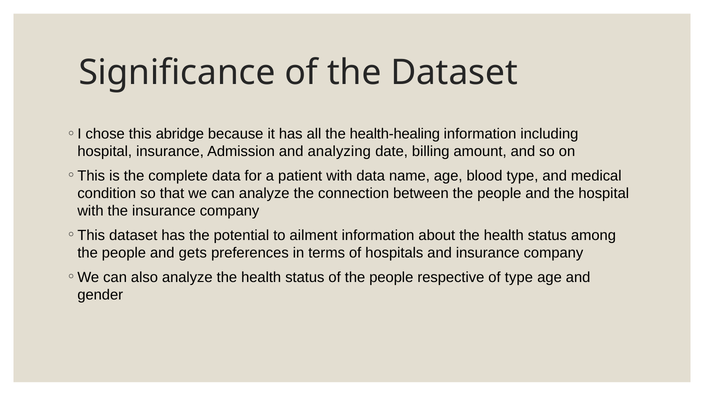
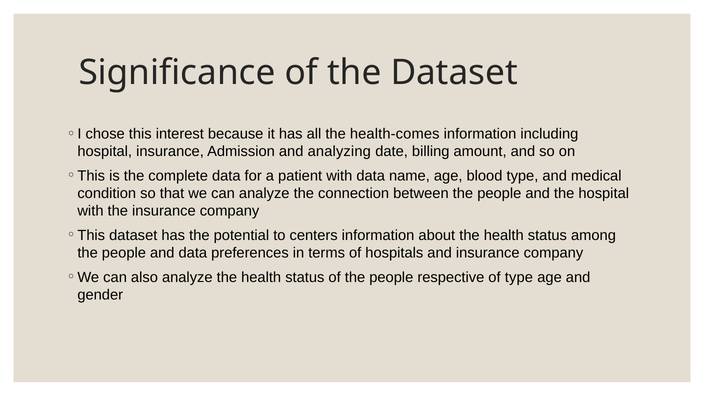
abridge: abridge -> interest
health-healing: health-healing -> health-comes
ailment: ailment -> centers
and gets: gets -> data
